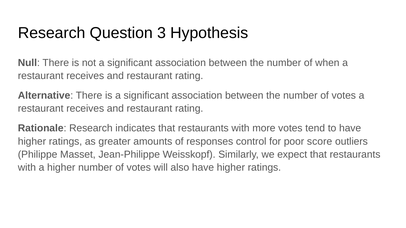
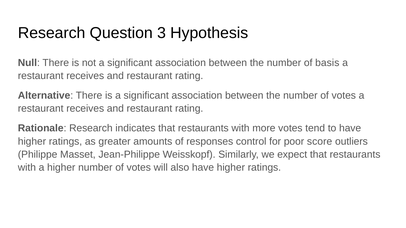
when: when -> basis
